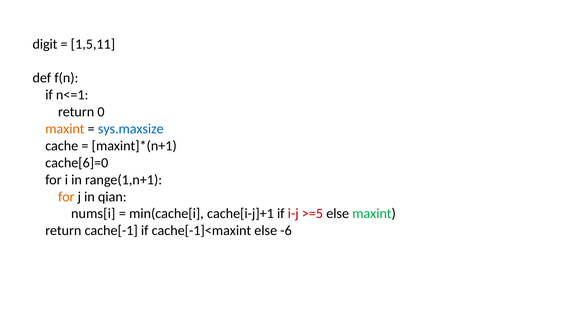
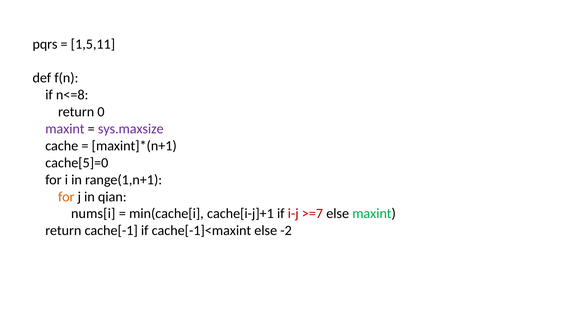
digit: digit -> pqrs
n<=1: n<=1 -> n<=8
maxint at (65, 129) colour: orange -> purple
sys.maxsize colour: blue -> purple
cache[6]=0: cache[6]=0 -> cache[5]=0
>=5: >=5 -> >=7
-6: -6 -> -2
